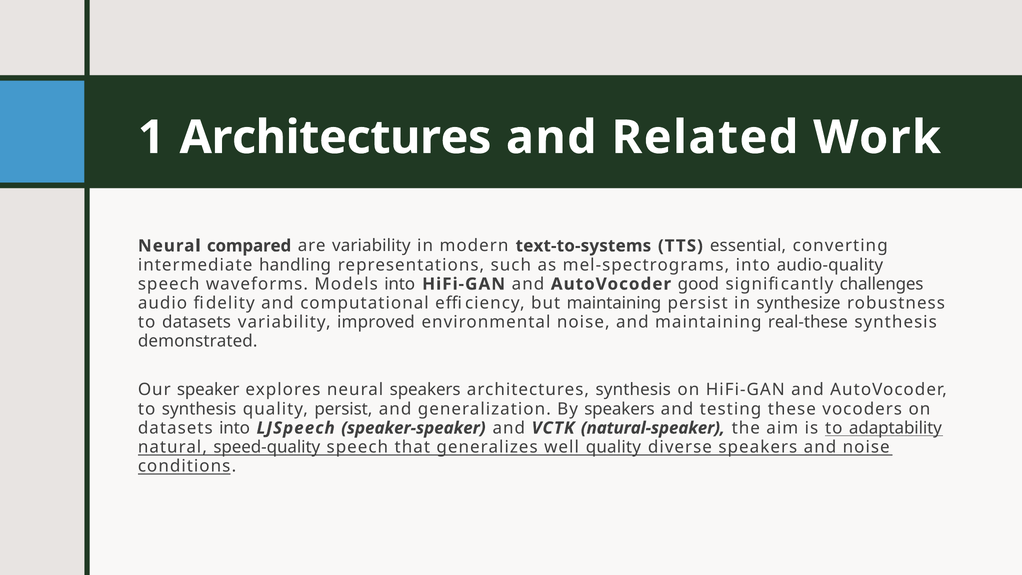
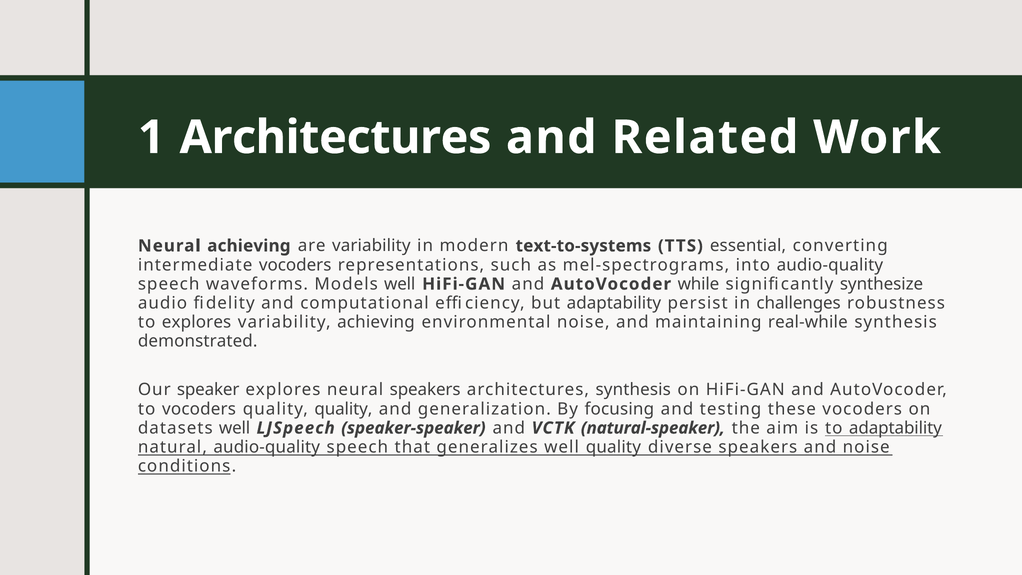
Neural compared: compared -> achieving
intermediate handling: handling -> vocoders
Models into: into -> well
good: good -> while
challenges: challenges -> synthesize
but maintaining: maintaining -> adaptability
synthesize: synthesize -> challenges
to datasets: datasets -> explores
variability improved: improved -> achieving
real-these: real-these -> real-while
to synthesis: synthesis -> vocoders
quality persist: persist -> quality
By speakers: speakers -> focusing
datasets into: into -> well
natural speed-quality: speed-quality -> audio-quality
